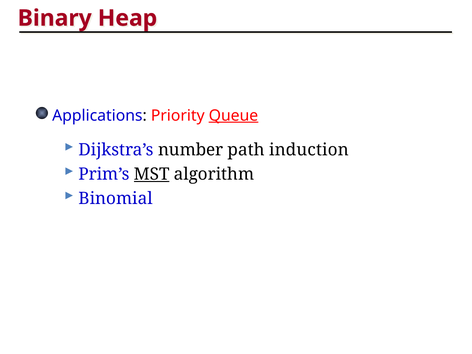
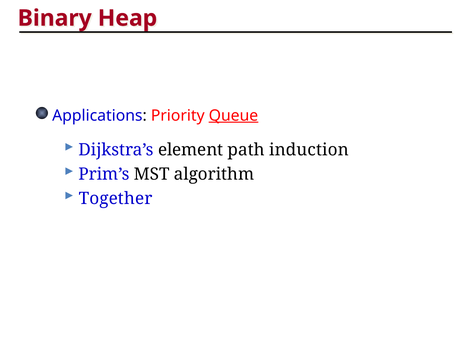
number: number -> element
MST underline: present -> none
Binomial: Binomial -> Together
